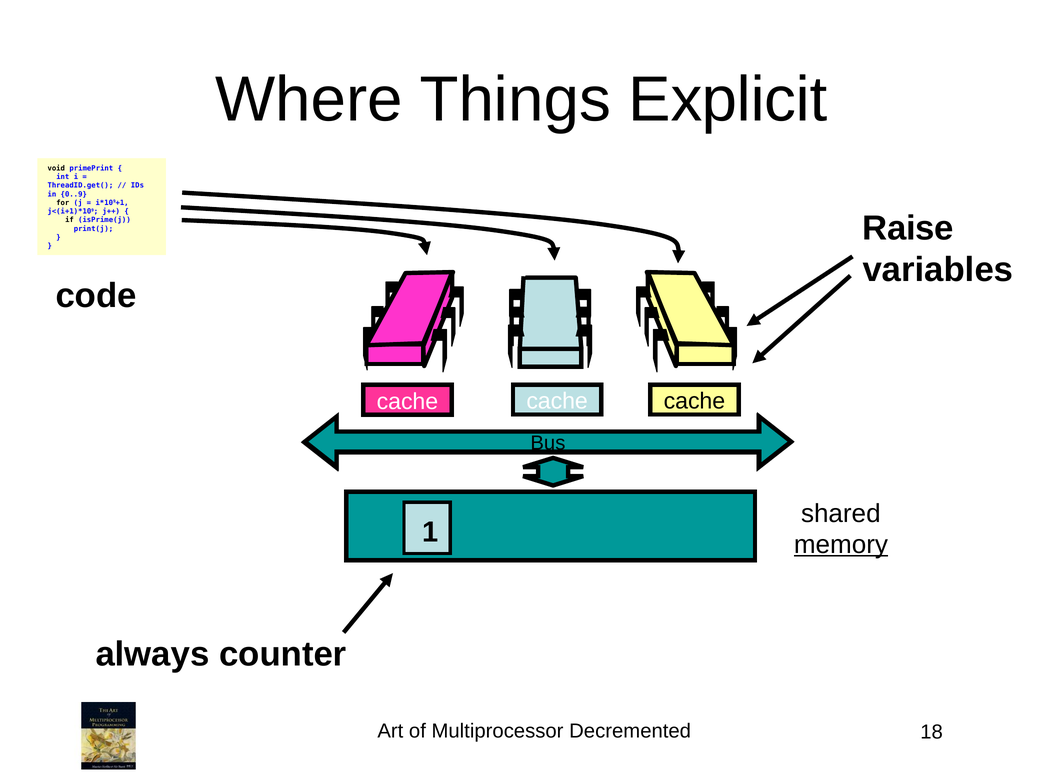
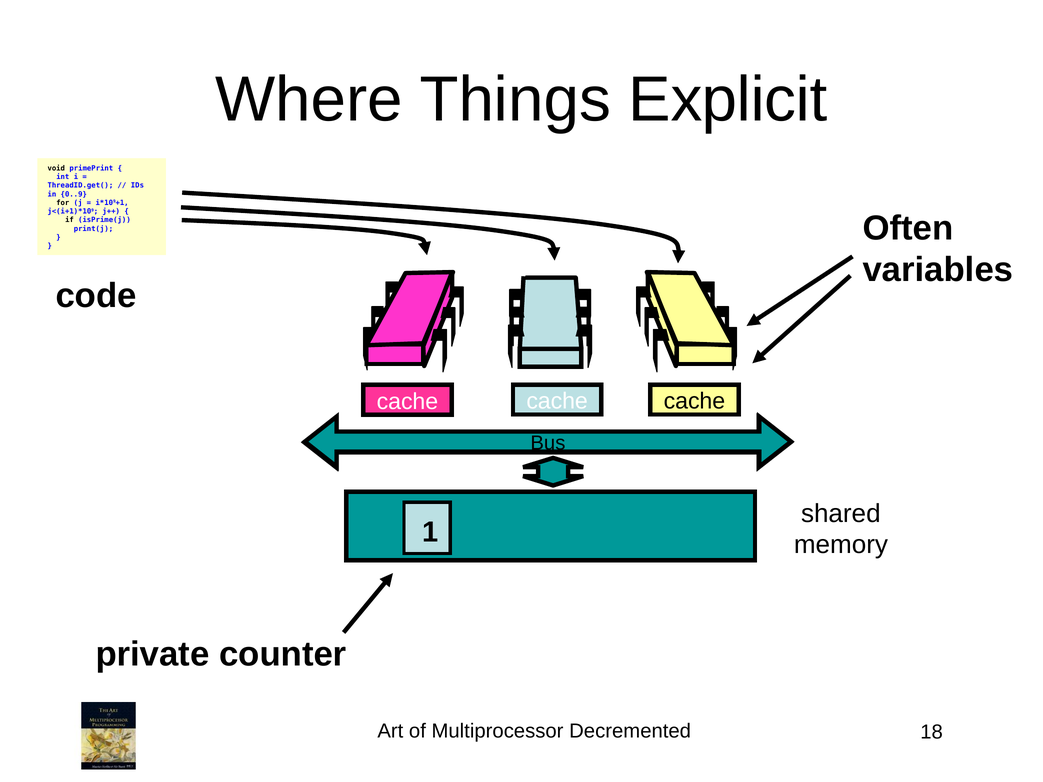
Raise: Raise -> Often
memory underline: present -> none
always: always -> private
